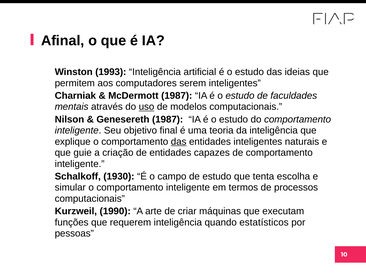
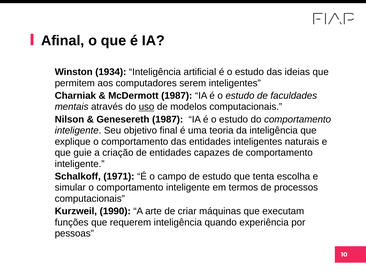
1993: 1993 -> 1934
das at (179, 141) underline: present -> none
1930: 1930 -> 1971
estatísticos: estatísticos -> experiência
